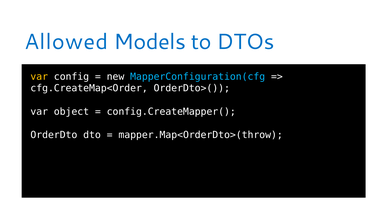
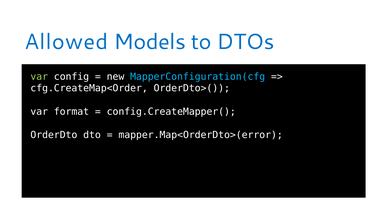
var at (39, 77) colour: yellow -> light green
object: object -> format
mapper.Map<OrderDto>(throw: mapper.Map<OrderDto>(throw -> mapper.Map<OrderDto>(error
